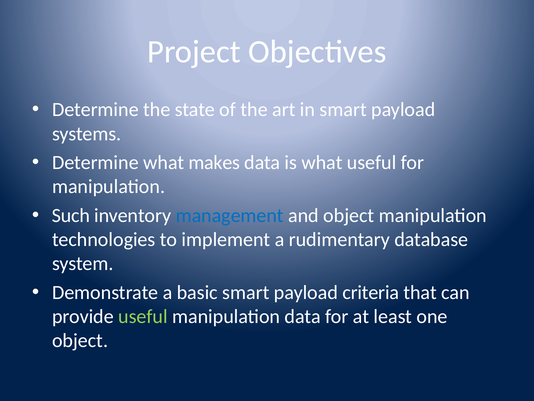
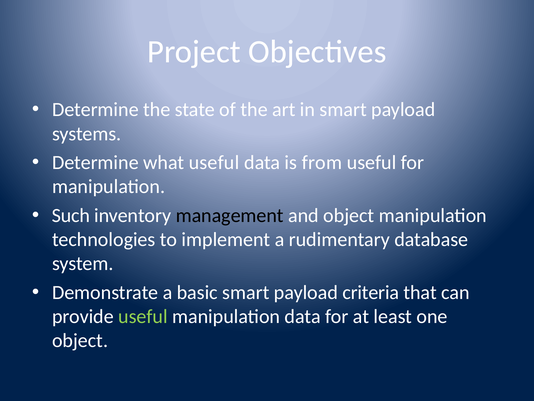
what makes: makes -> useful
is what: what -> from
management colour: blue -> black
